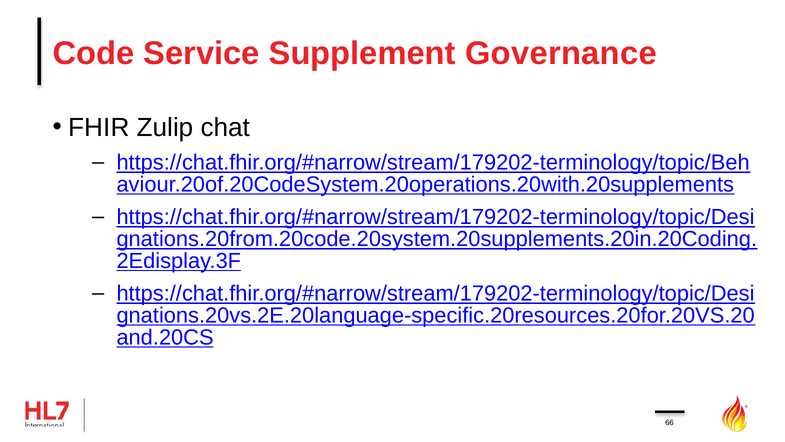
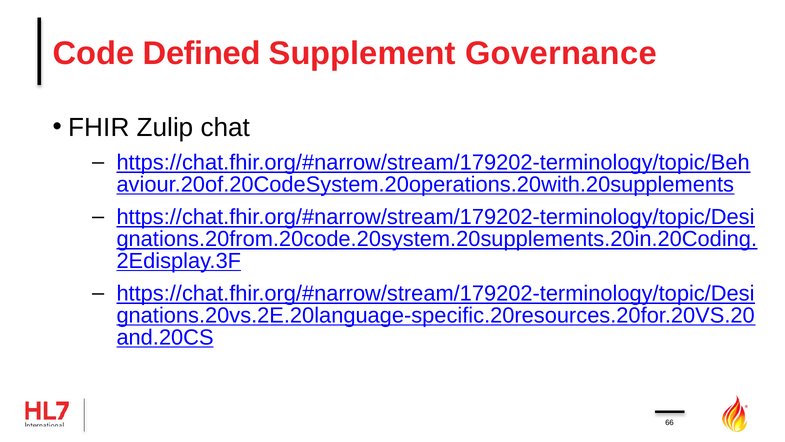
Service: Service -> Defined
